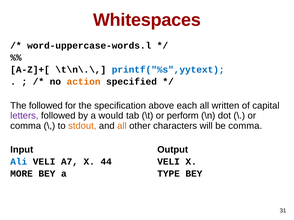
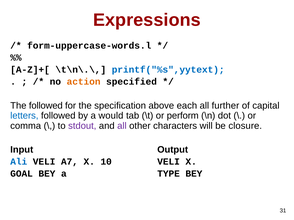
Whitespaces: Whitespaces -> Expressions
word-uppercase-words.l: word-uppercase-words.l -> form-uppercase-words.l
written: written -> further
letters colour: purple -> blue
stdout colour: orange -> purple
all at (122, 126) colour: orange -> purple
be comma: comma -> closure
44: 44 -> 10
MORE: MORE -> GOAL
